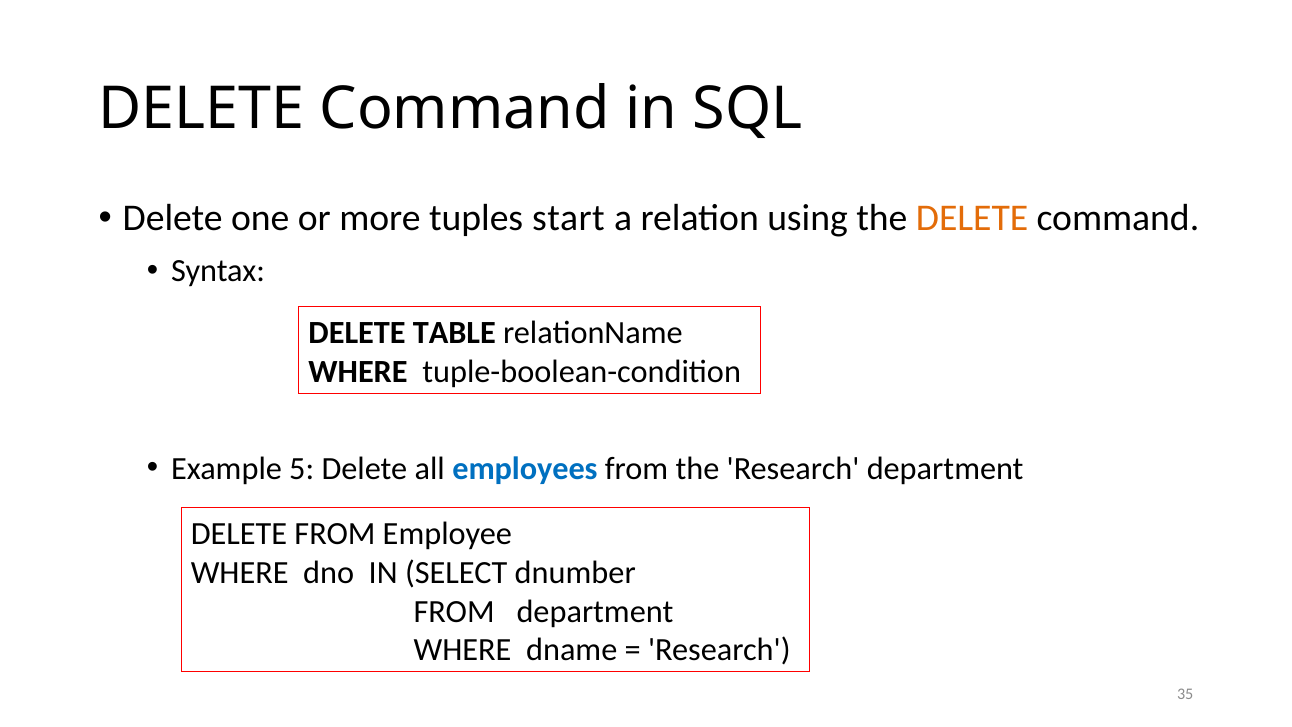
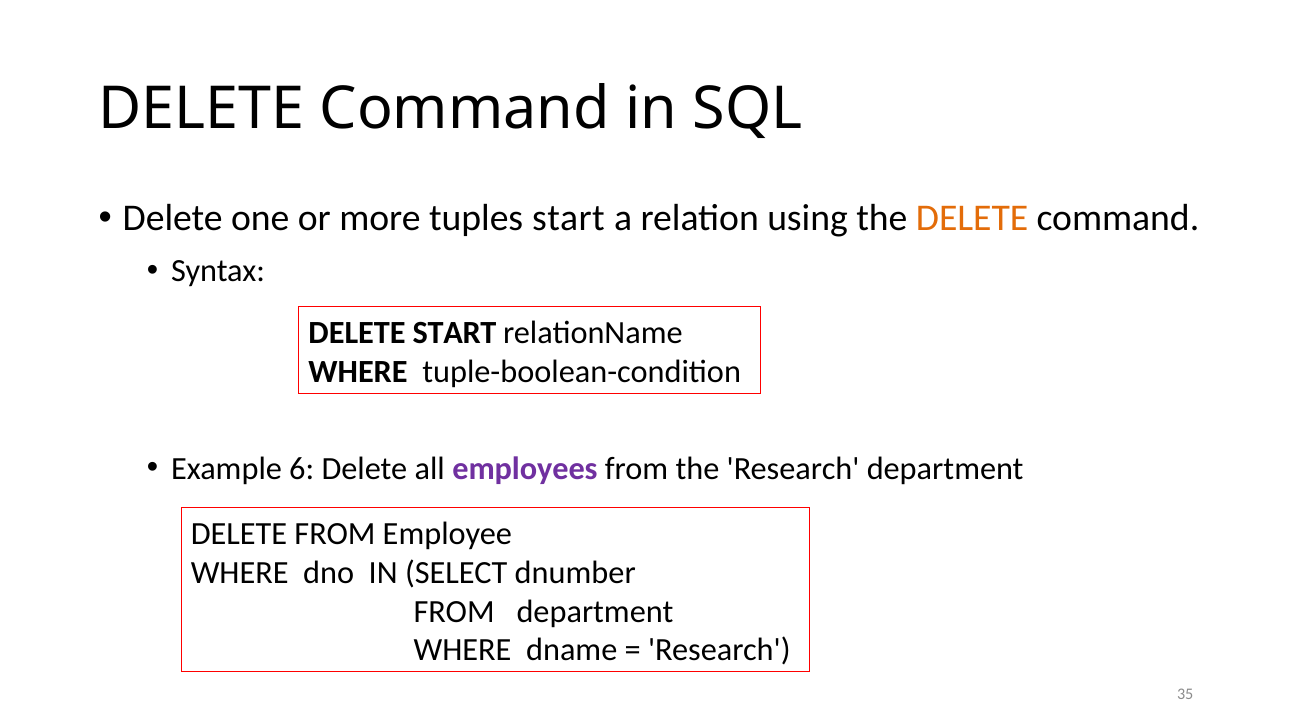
DELETE TABLE: TABLE -> START
5: 5 -> 6
employees colour: blue -> purple
